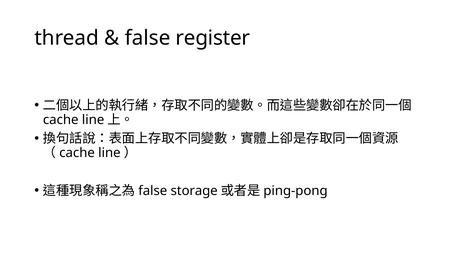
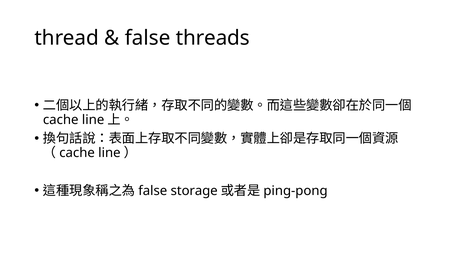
register: register -> threads
